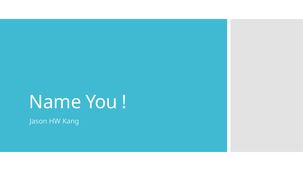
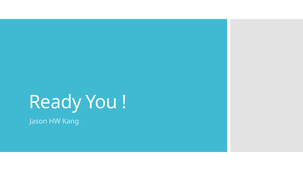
Name: Name -> Ready
